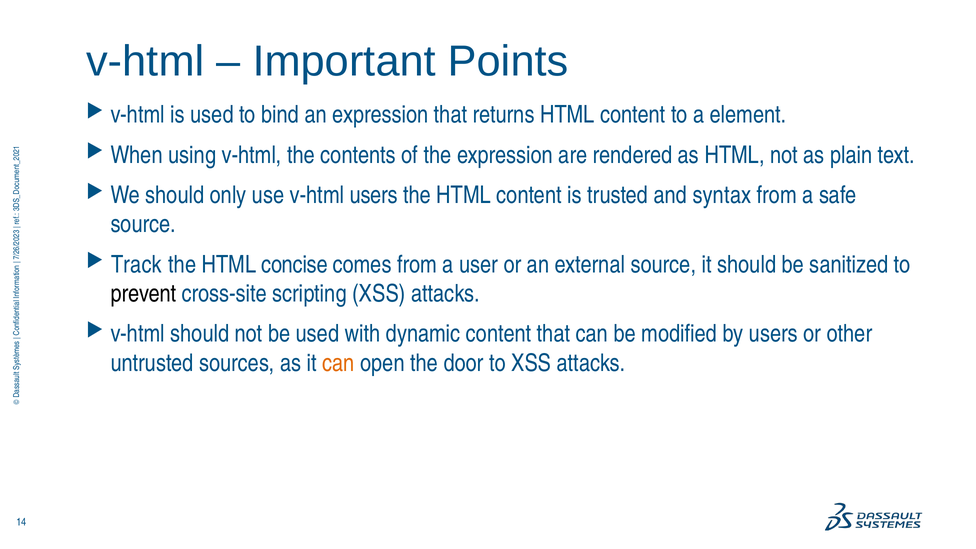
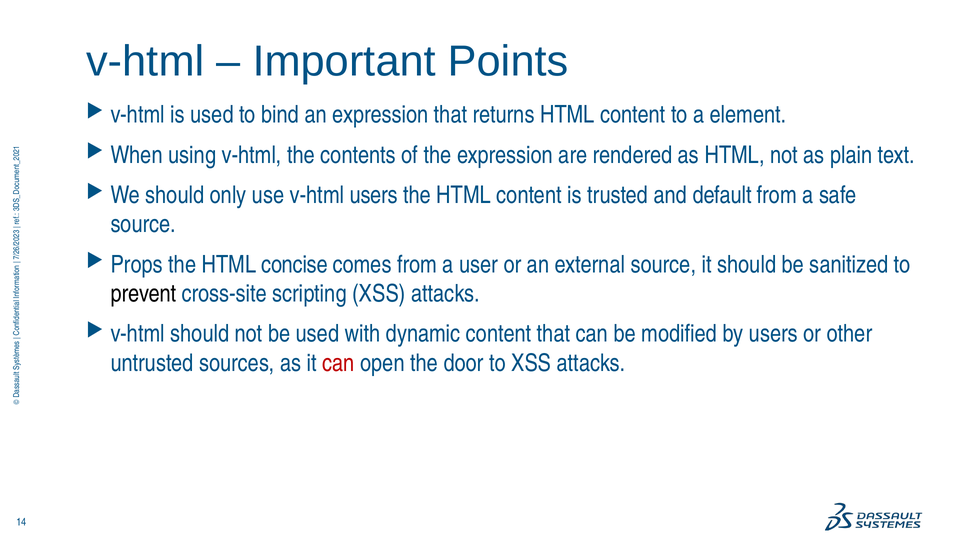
syntax: syntax -> default
Track: Track -> Props
can at (338, 363) colour: orange -> red
